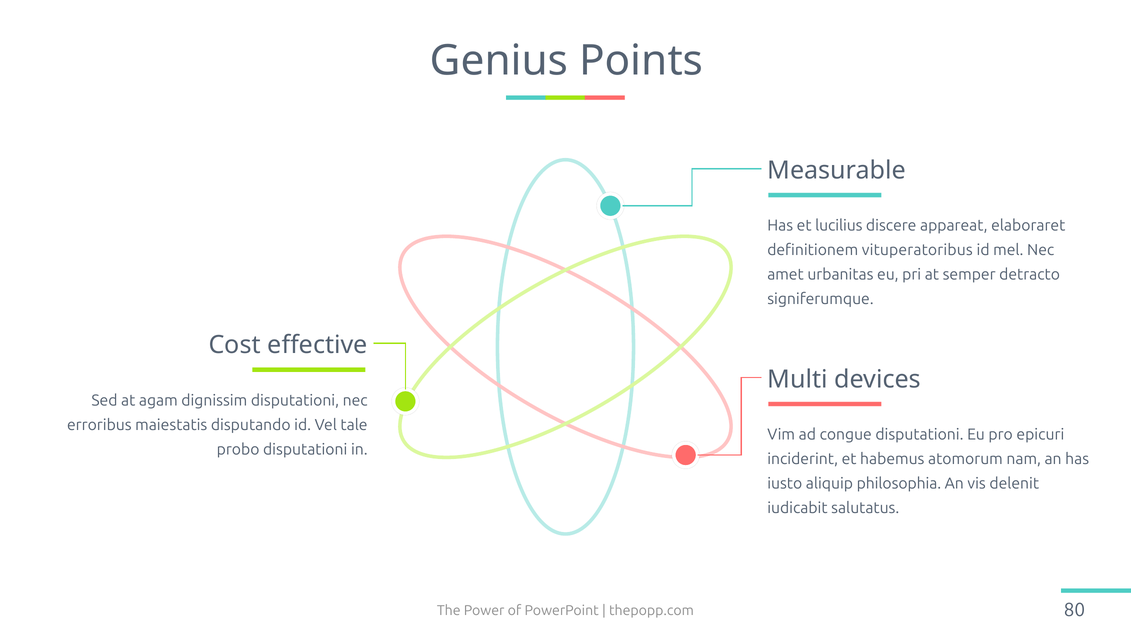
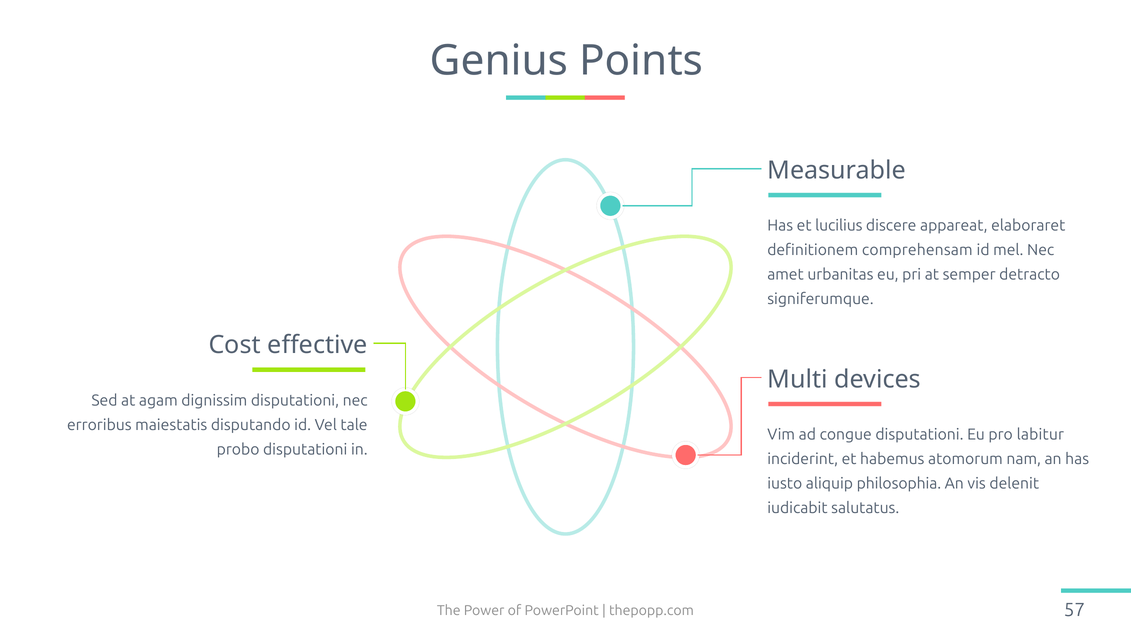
vituperatoribus: vituperatoribus -> comprehensam
epicuri: epicuri -> labitur
80: 80 -> 57
